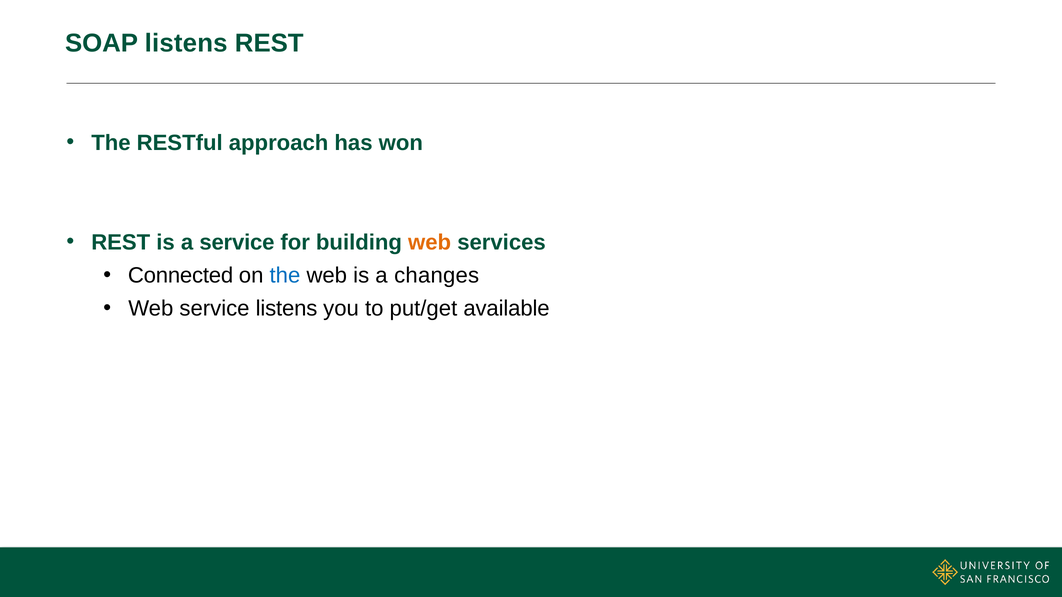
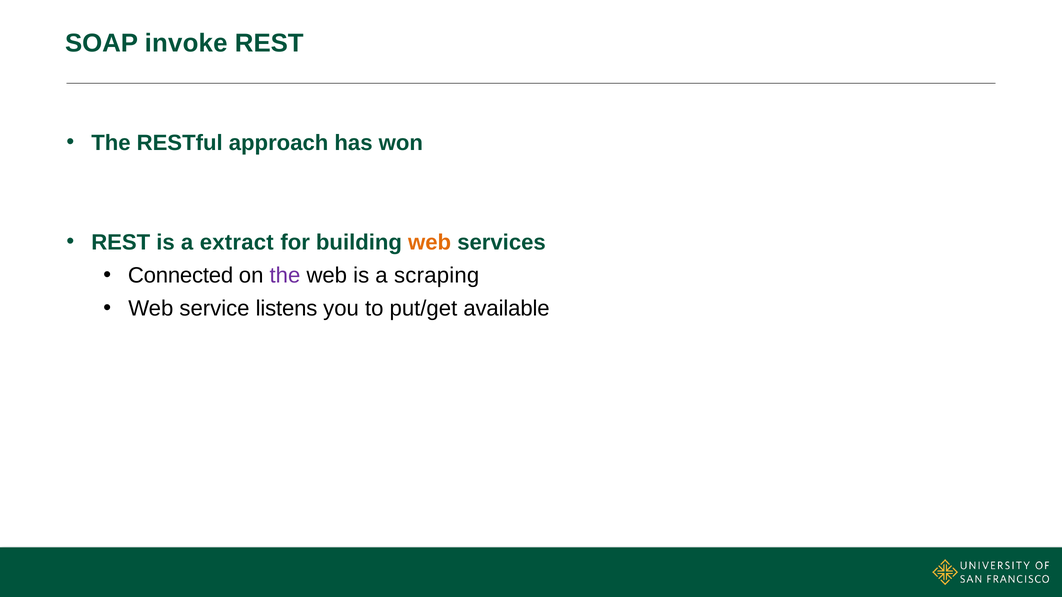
SOAP listens: listens -> invoke
a service: service -> extract
the at (285, 276) colour: blue -> purple
changes: changes -> scraping
